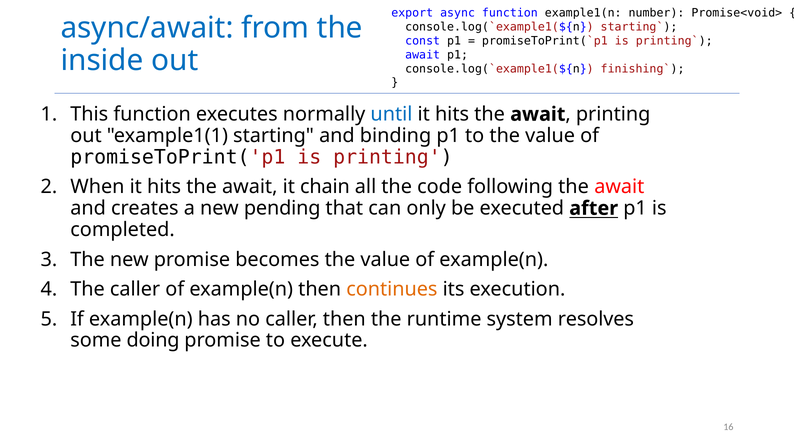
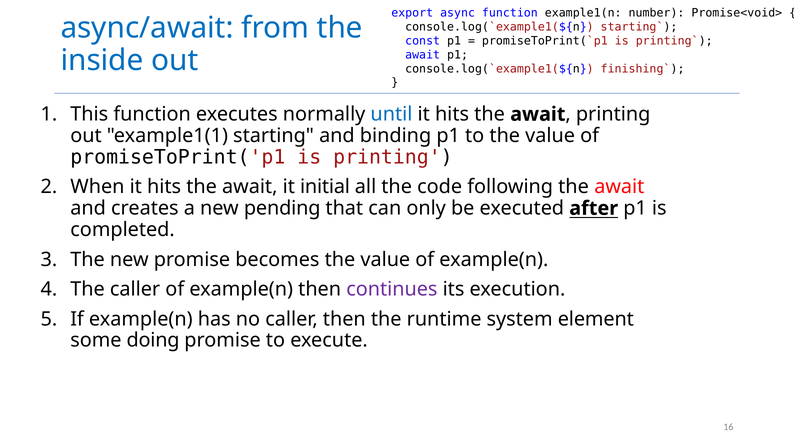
chain: chain -> initial
continues colour: orange -> purple
resolves: resolves -> element
